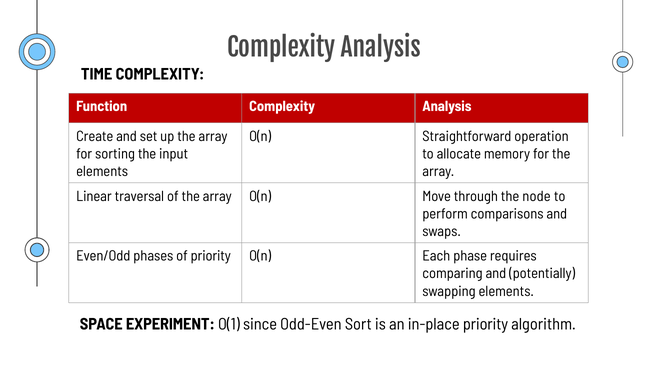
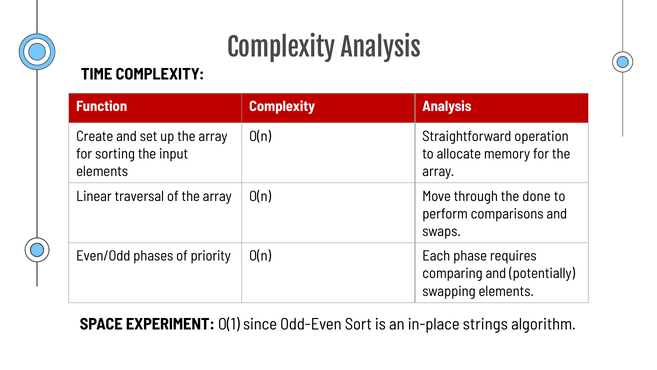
node: node -> done
in-place priority: priority -> strings
